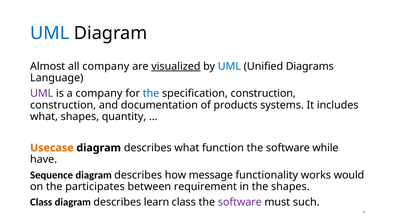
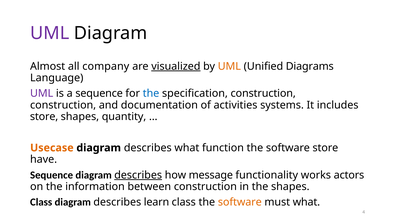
UML at (50, 33) colour: blue -> purple
UML at (229, 66) colour: blue -> orange
a company: company -> sequence
products: products -> activities
what at (44, 117): what -> store
software while: while -> store
describes at (138, 175) underline: none -> present
would: would -> actors
participates: participates -> information
between requirement: requirement -> construction
software at (240, 202) colour: purple -> orange
must such: such -> what
